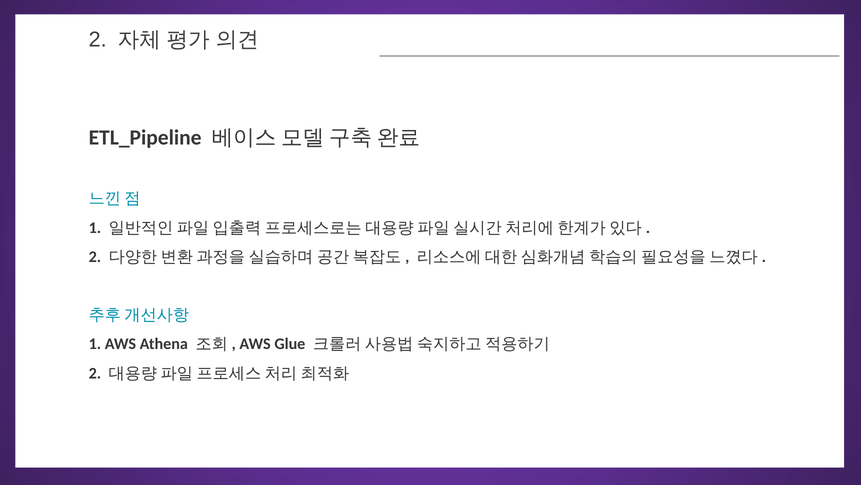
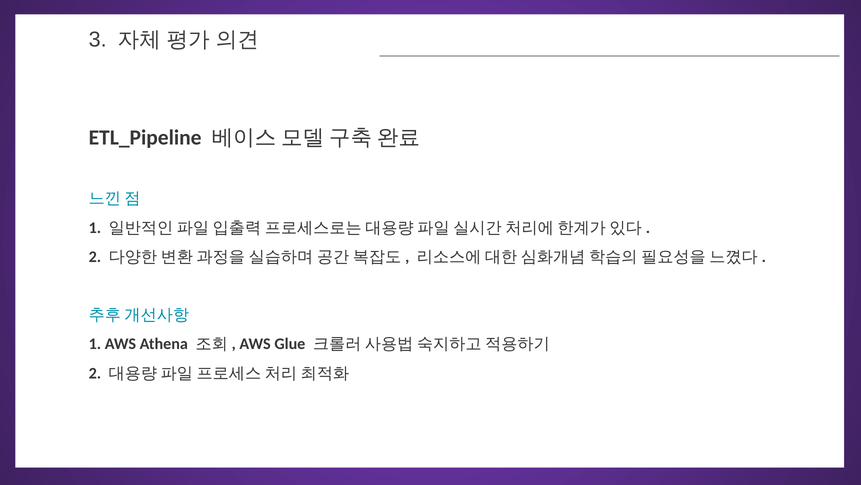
05 2: 2 -> 3
